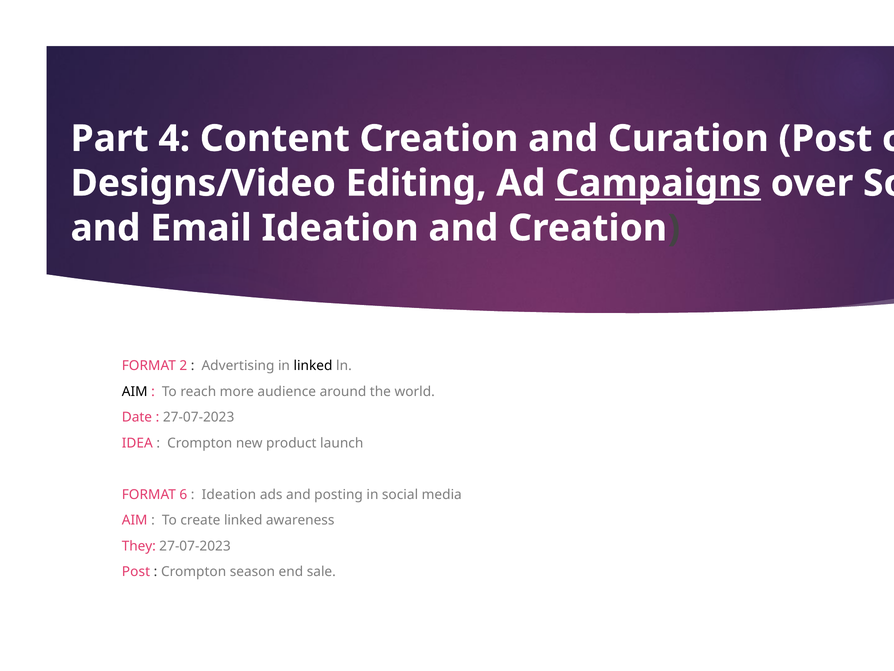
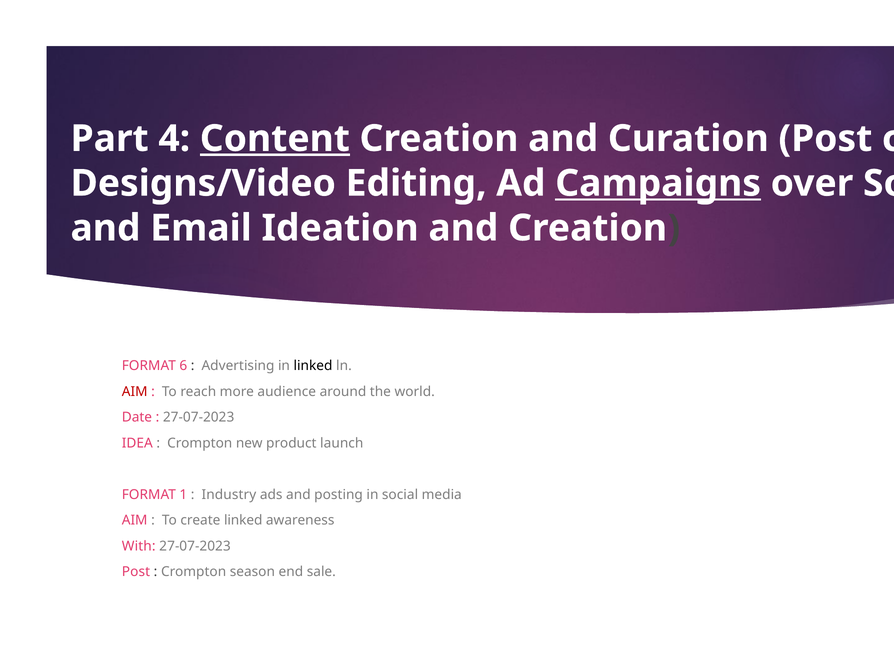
Content underline: none -> present
2: 2 -> 6
AIM at (135, 391) colour: black -> red
6: 6 -> 1
Ideation at (229, 494): Ideation -> Industry
They: They -> With
